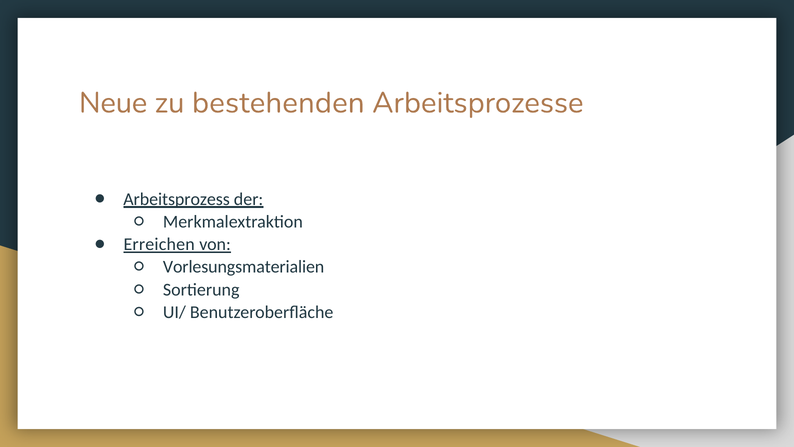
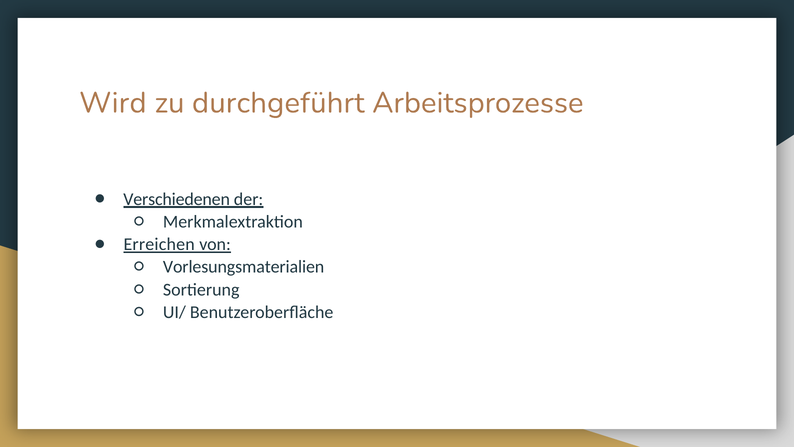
Neue: Neue -> Wird
bestehenden: bestehenden -> durchgeführt
Arbeitsprozess: Arbeitsprozess -> Verschiedenen
